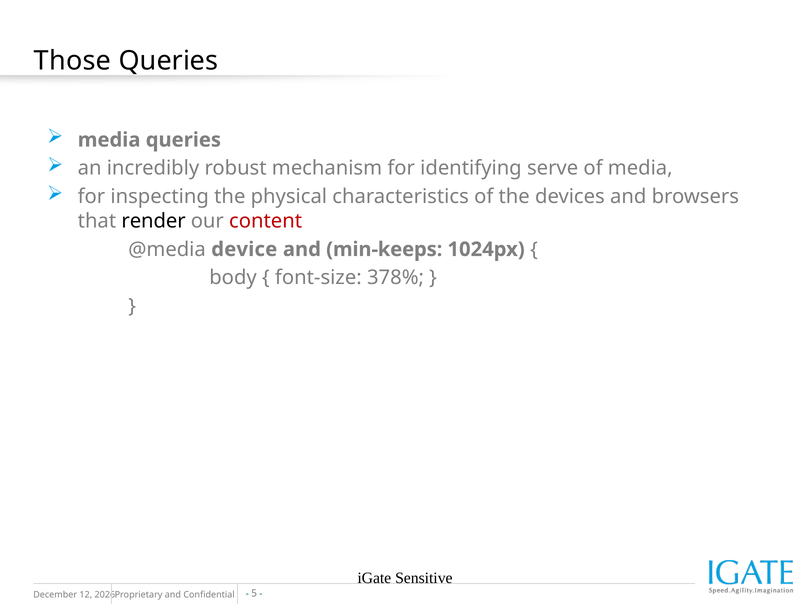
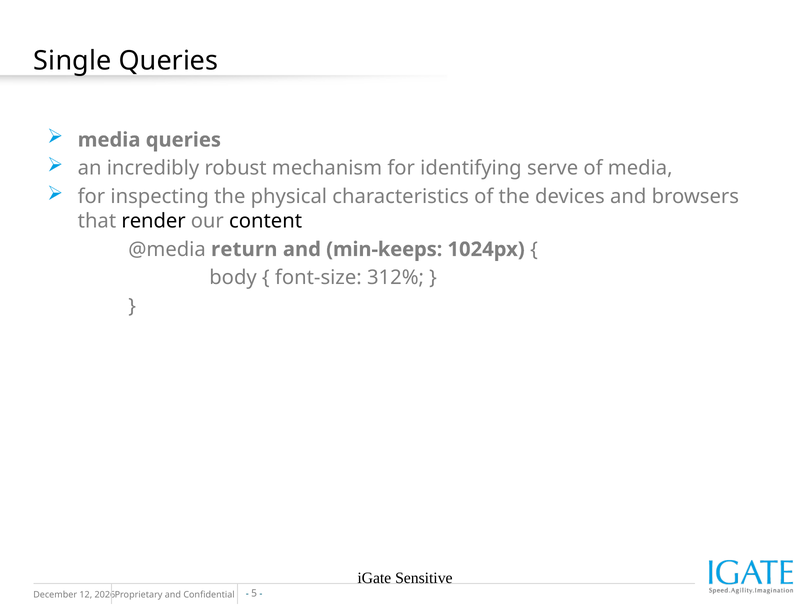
Those: Those -> Single
content colour: red -> black
device: device -> return
378%: 378% -> 312%
